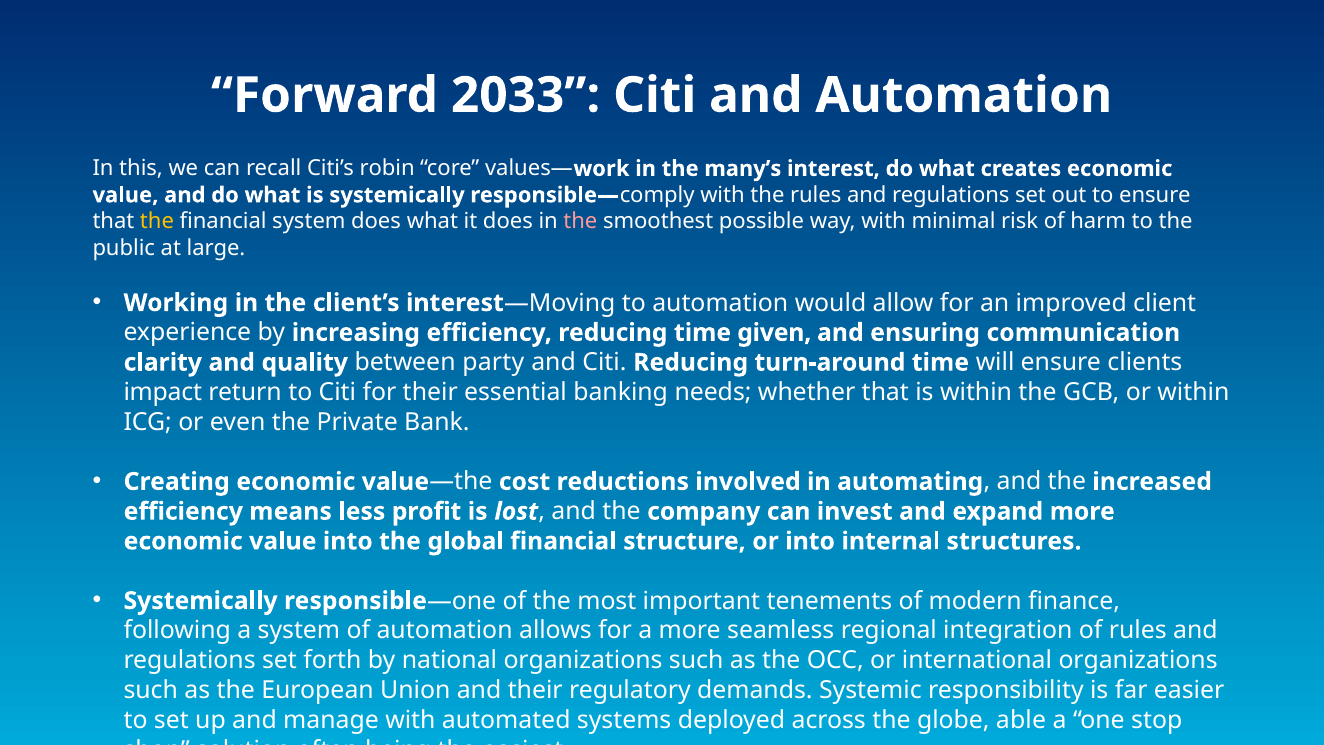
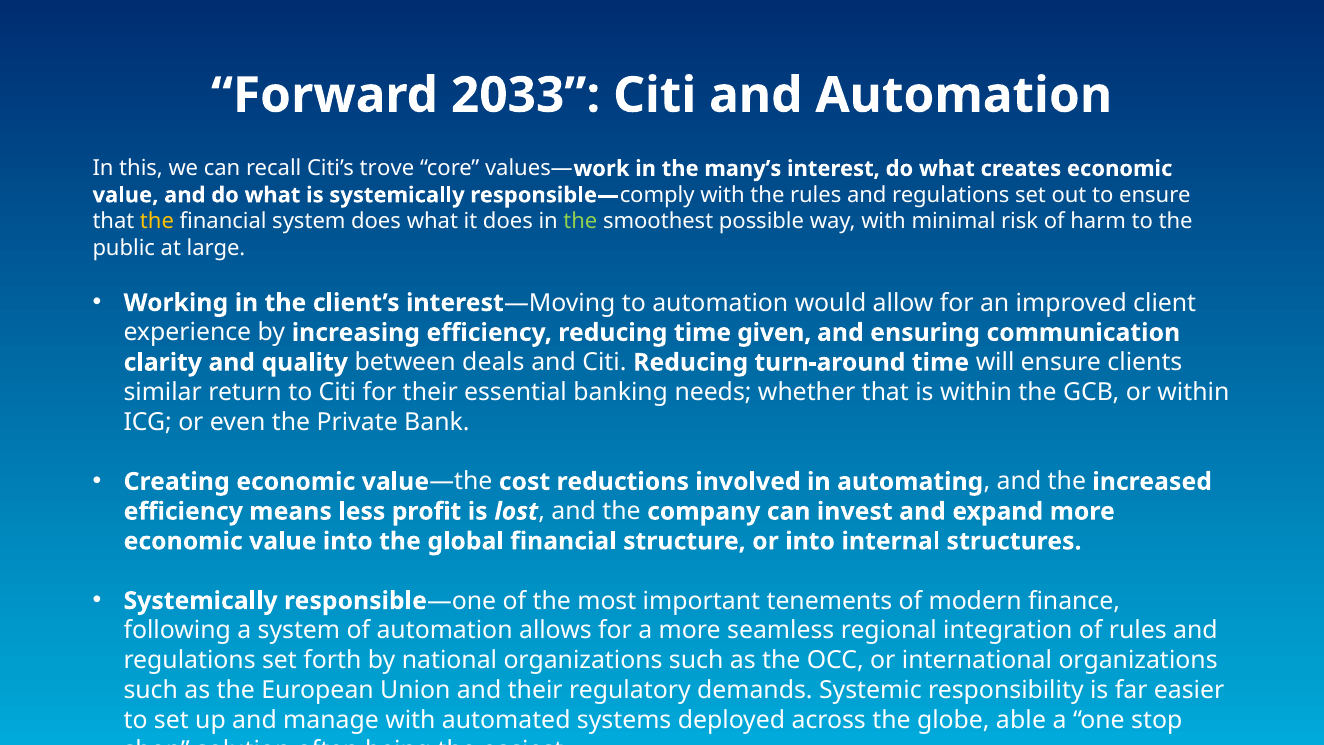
robin: robin -> trove
the at (580, 222) colour: pink -> light green
party: party -> deals
impact: impact -> similar
